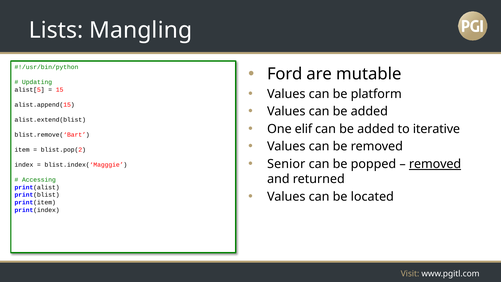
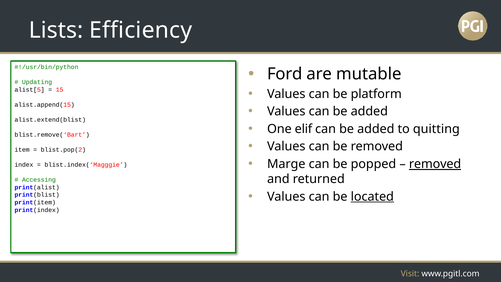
Mangling: Mangling -> Efficiency
iterative: iterative -> quitting
Senior: Senior -> Marge
located underline: none -> present
